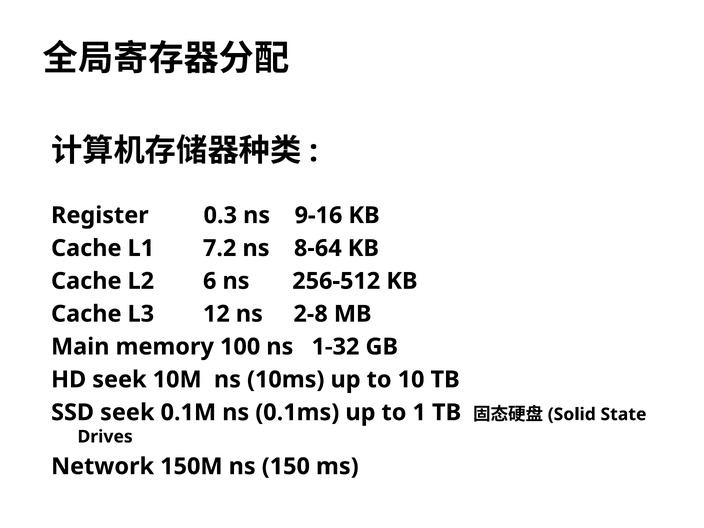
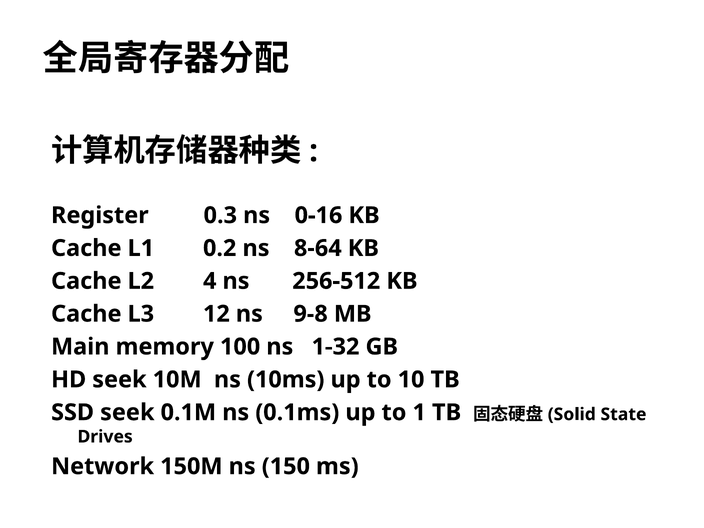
9-16: 9-16 -> 0-16
7.2: 7.2 -> 0.2
6: 6 -> 4
2-8: 2-8 -> 9-8
